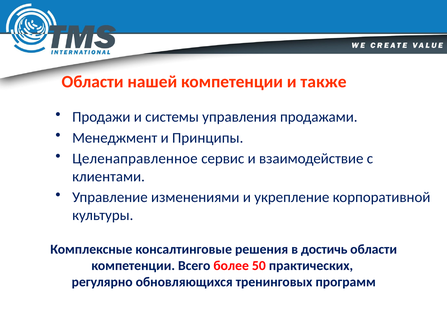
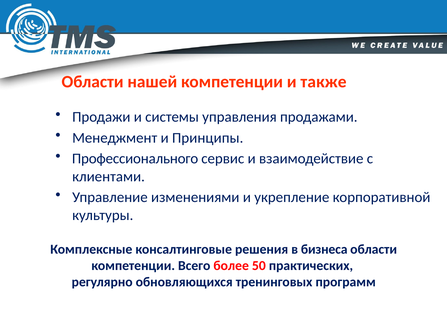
Целенаправленное: Целенаправленное -> Профессионального
достичь: достичь -> бизнеса
